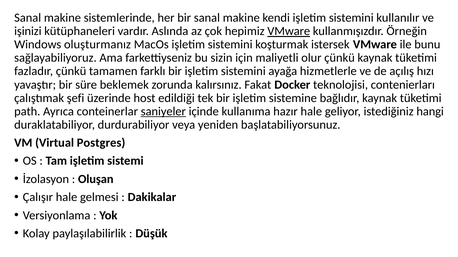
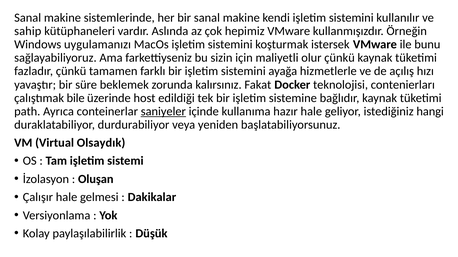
işinizi: işinizi -> sahip
VMware at (289, 31) underline: present -> none
oluşturmanız: oluşturmanız -> uygulamanızı
şefi: şefi -> bile
Postgres: Postgres -> Olsaydık
